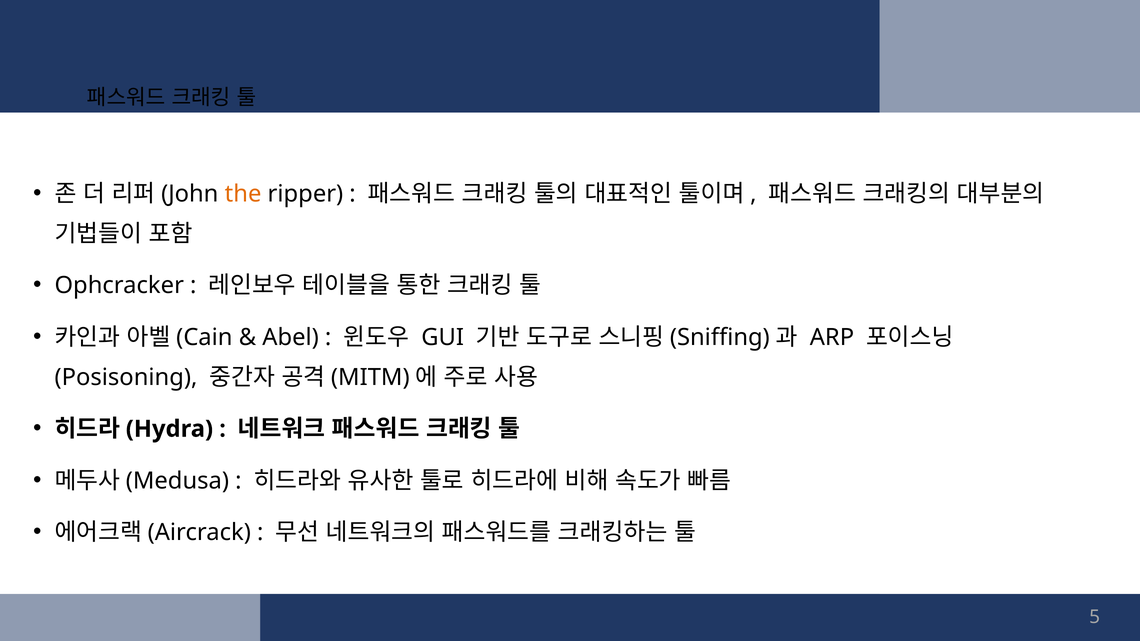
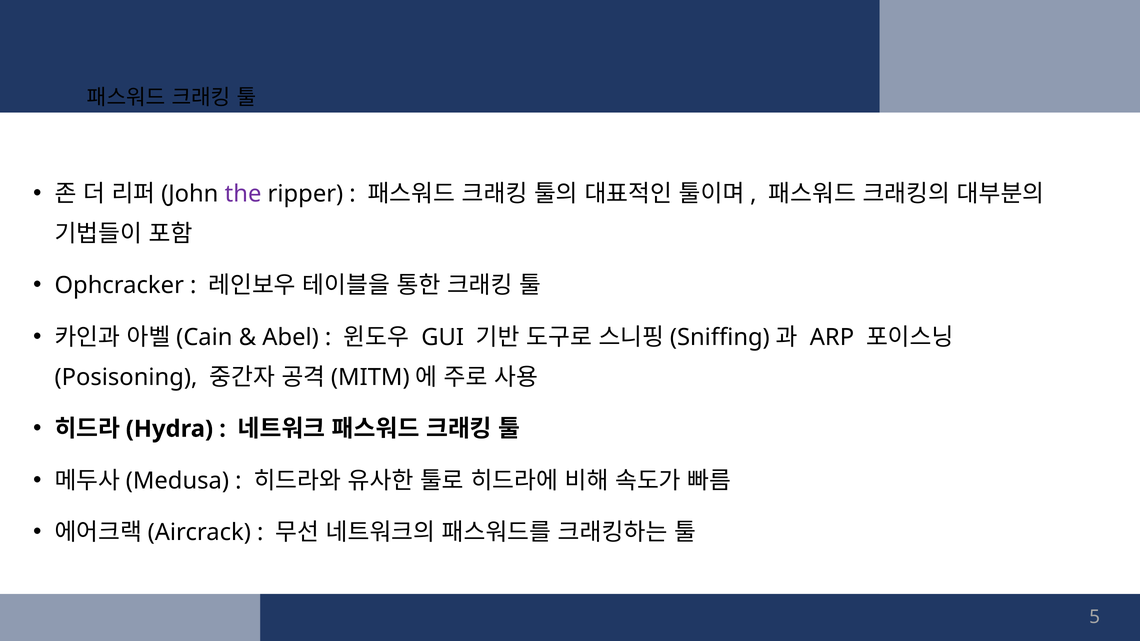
the colour: orange -> purple
